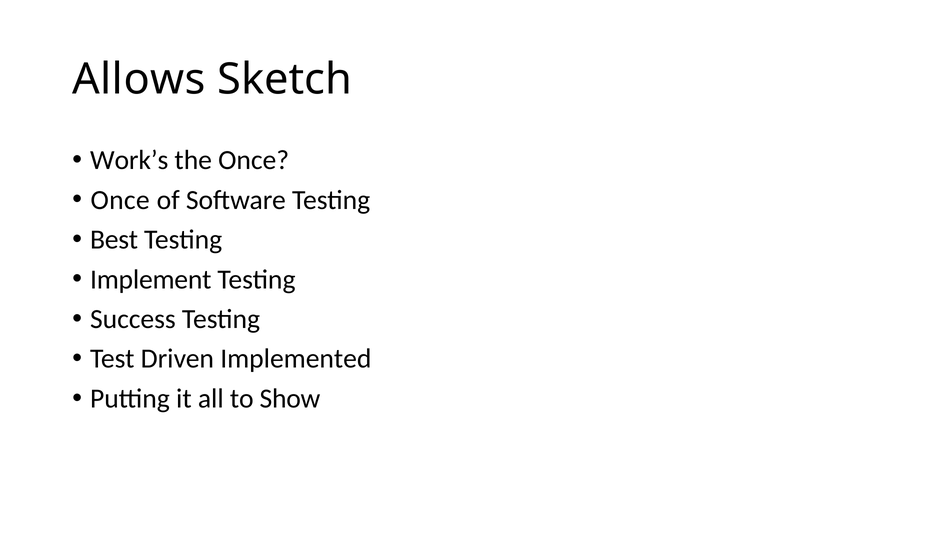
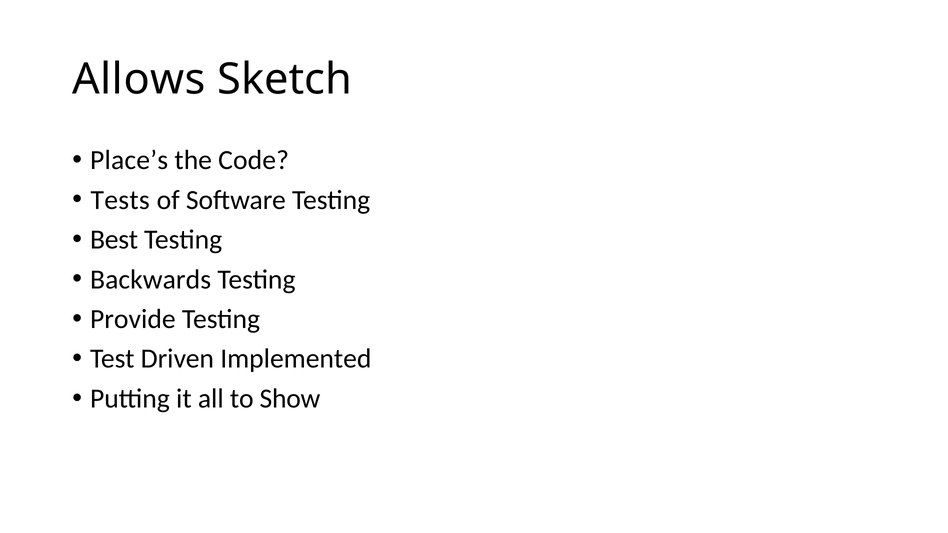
Work’s: Work’s -> Place’s
the Once: Once -> Code
Once at (120, 200): Once -> Tests
Implement: Implement -> Backwards
Success: Success -> Provide
